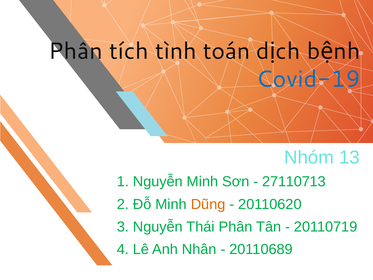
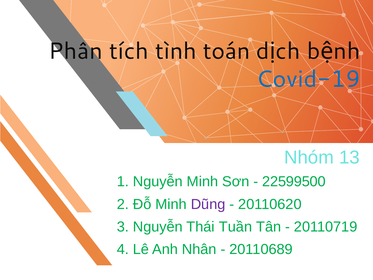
27110713: 27110713 -> 22599500
Dũng colour: orange -> purple
Thái Phân: Phân -> Tuần
